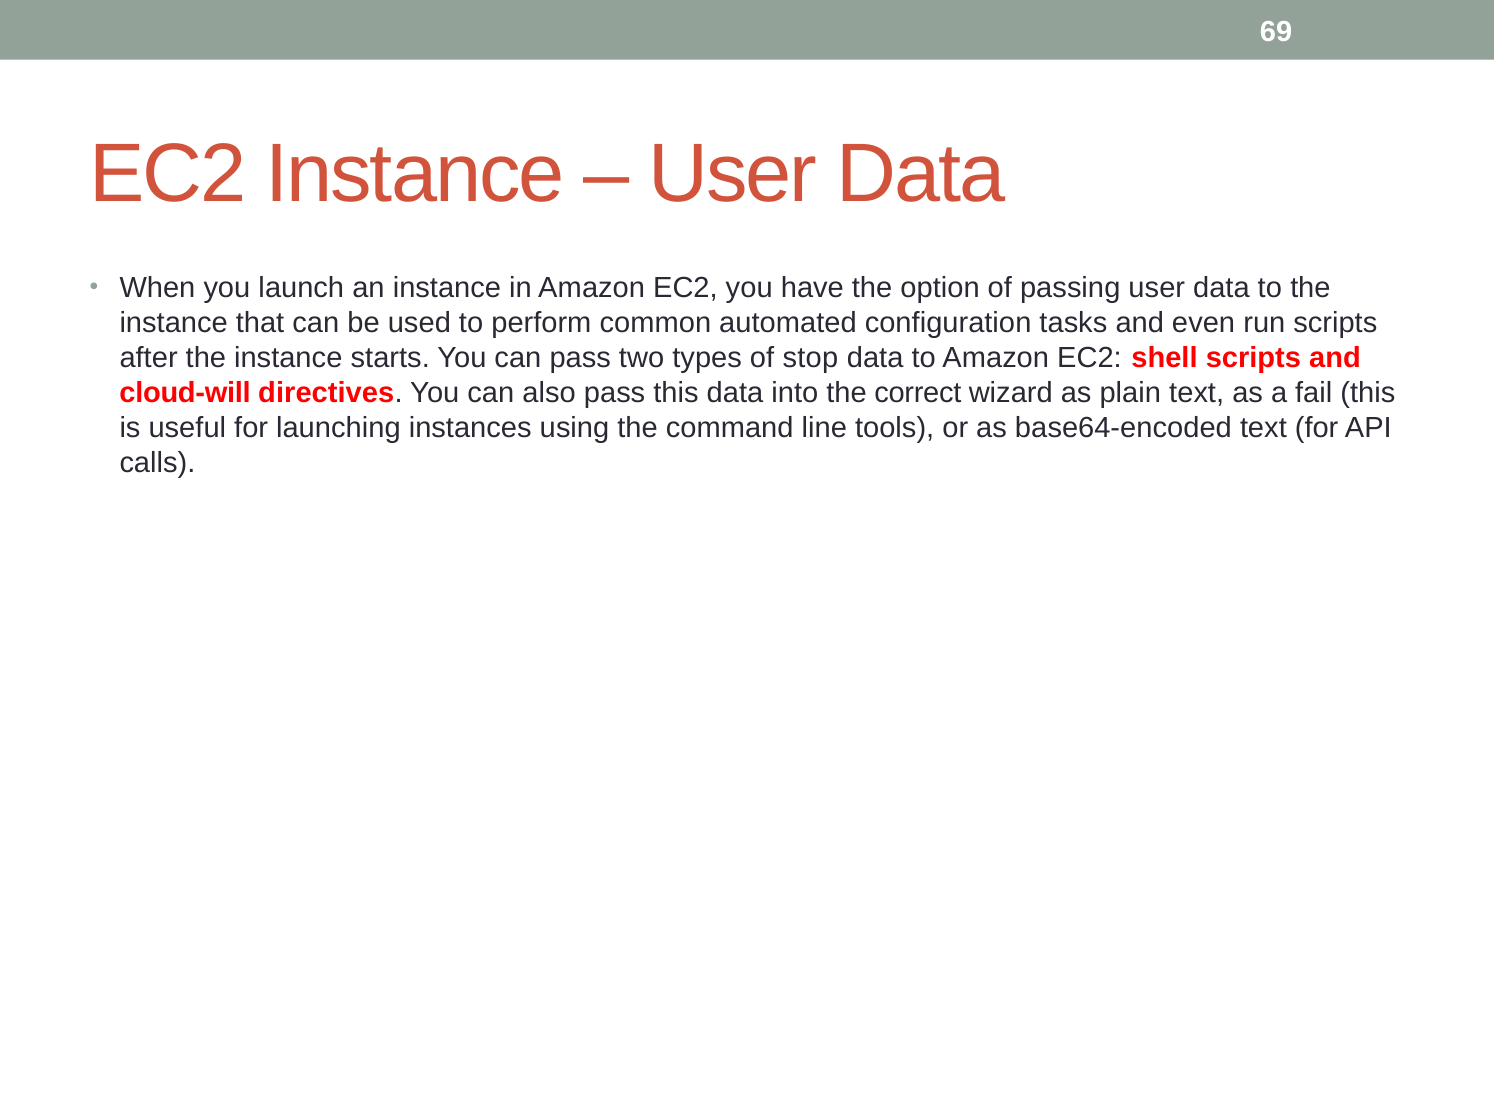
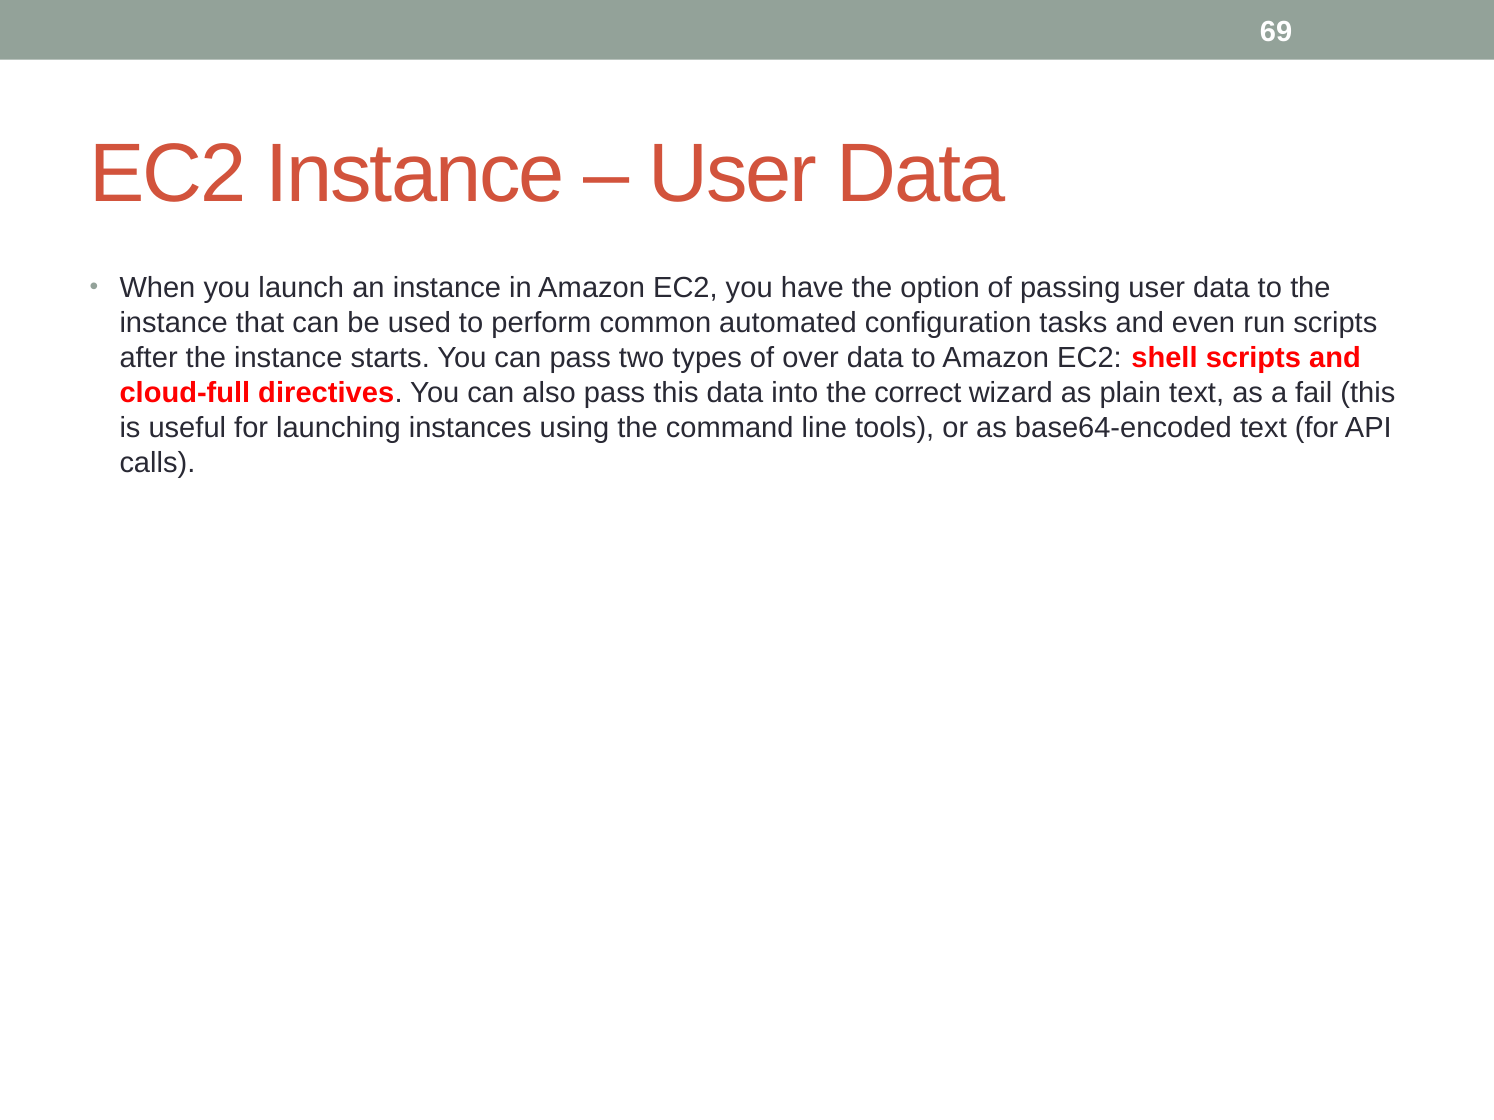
stop: stop -> over
cloud-will: cloud-will -> cloud-full
